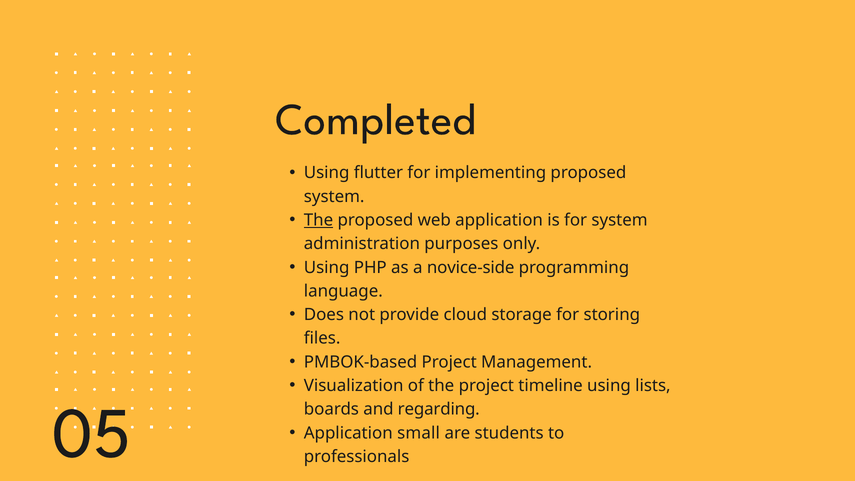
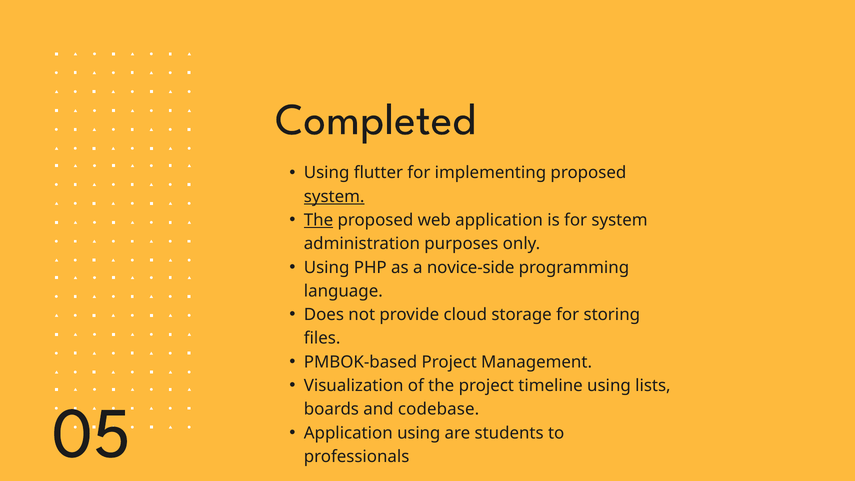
system at (334, 196) underline: none -> present
regarding: regarding -> codebase
Application small: small -> using
